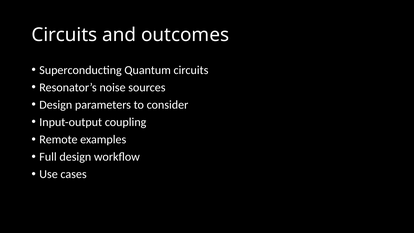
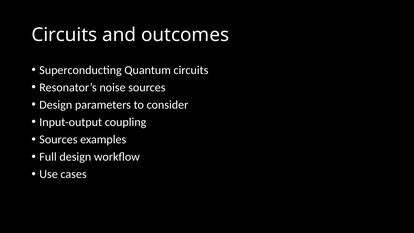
Remote at (58, 139): Remote -> Sources
